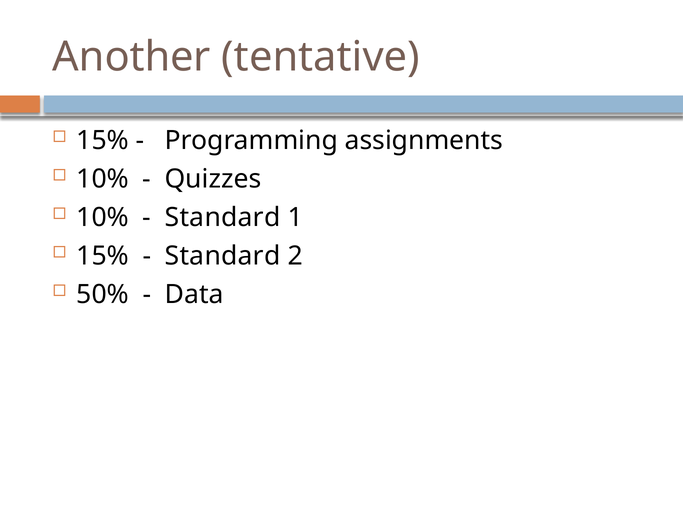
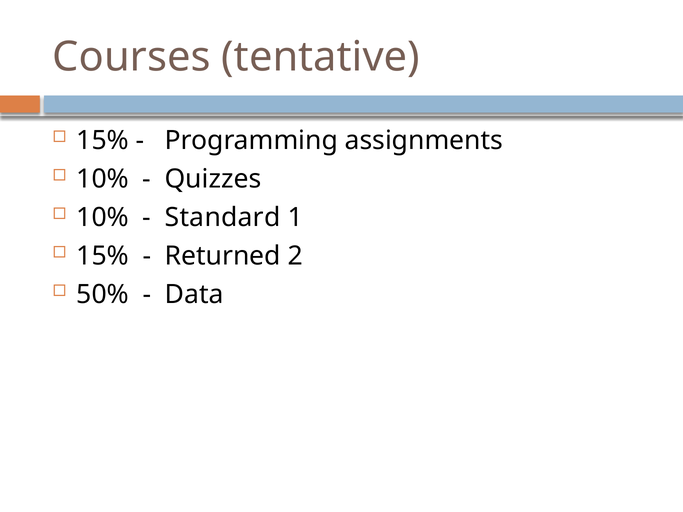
Another: Another -> Courses
Standard at (223, 256): Standard -> Returned
